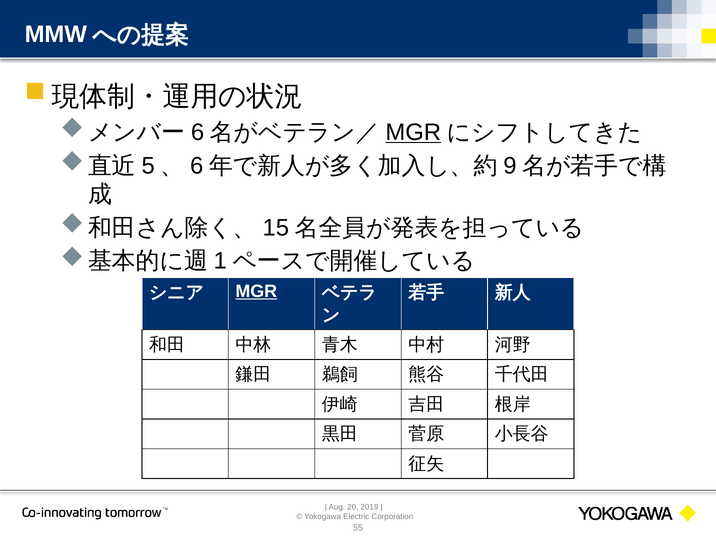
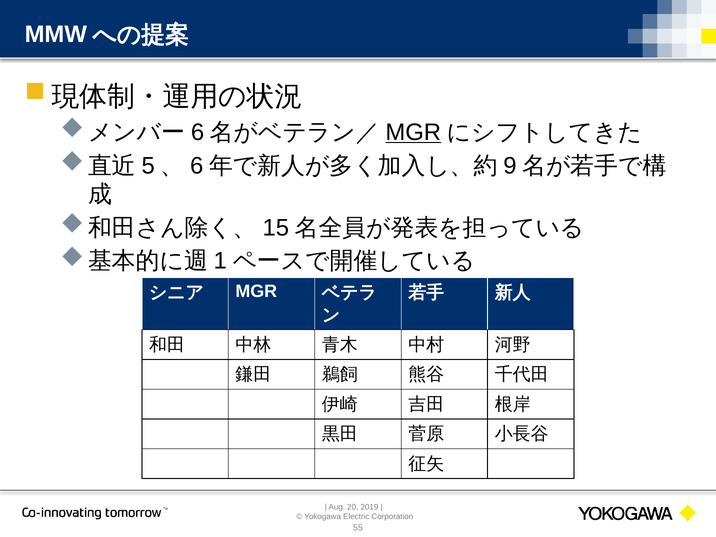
MGR at (256, 291) underline: present -> none
